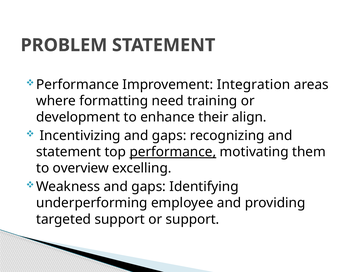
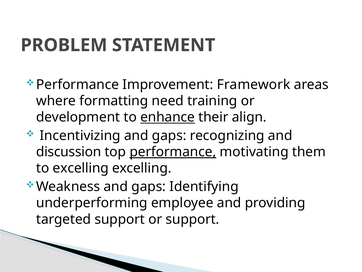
Integration: Integration -> Framework
enhance underline: none -> present
statement at (69, 152): statement -> discussion
to overview: overview -> excelling
